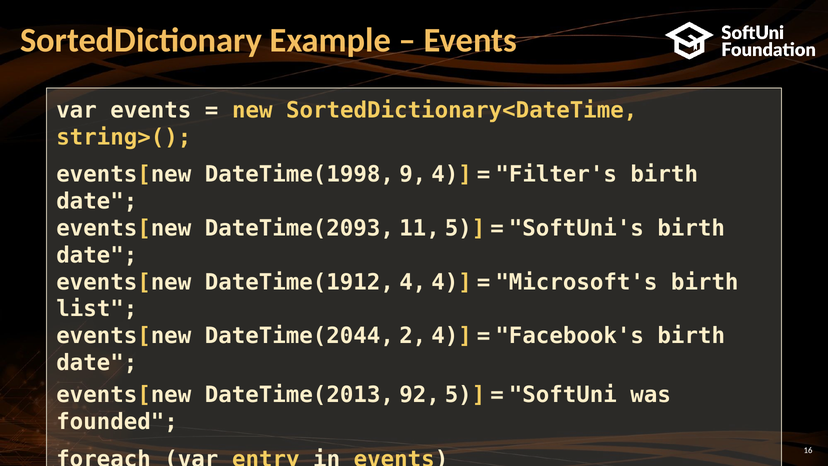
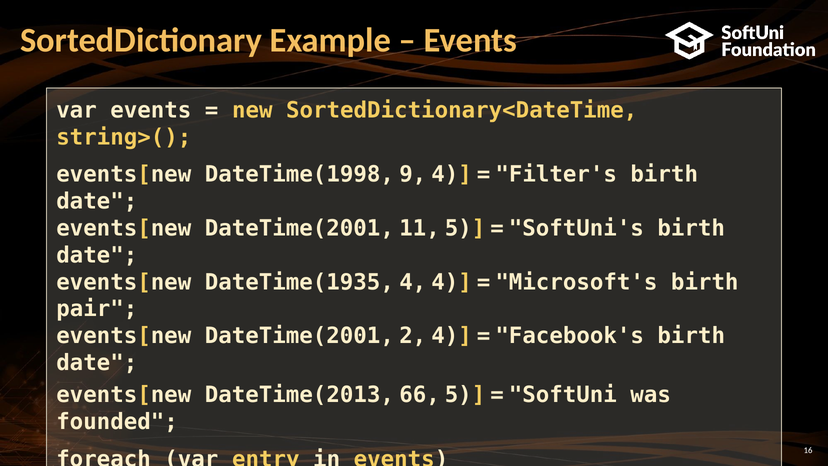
DateTime(2093 at (299, 228): DateTime(2093 -> DateTime(2001
DateTime(1912: DateTime(1912 -> DateTime(1935
list: list -> pair
DateTime(2044 at (299, 336): DateTime(2044 -> DateTime(2001
92: 92 -> 66
